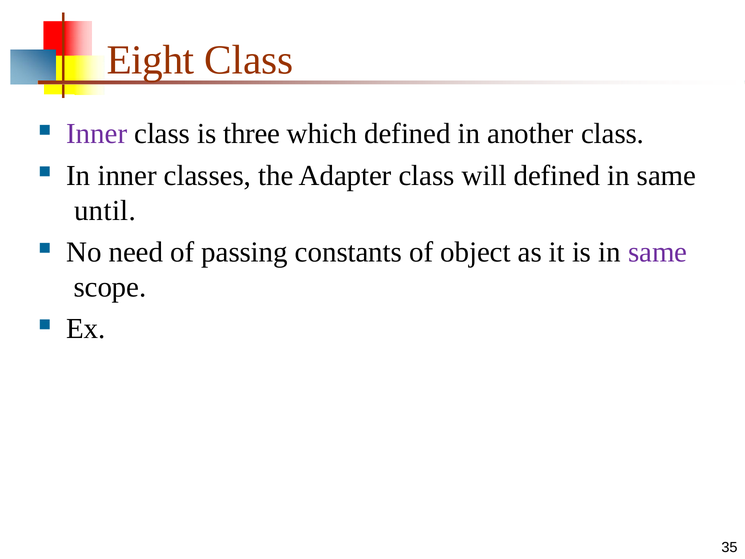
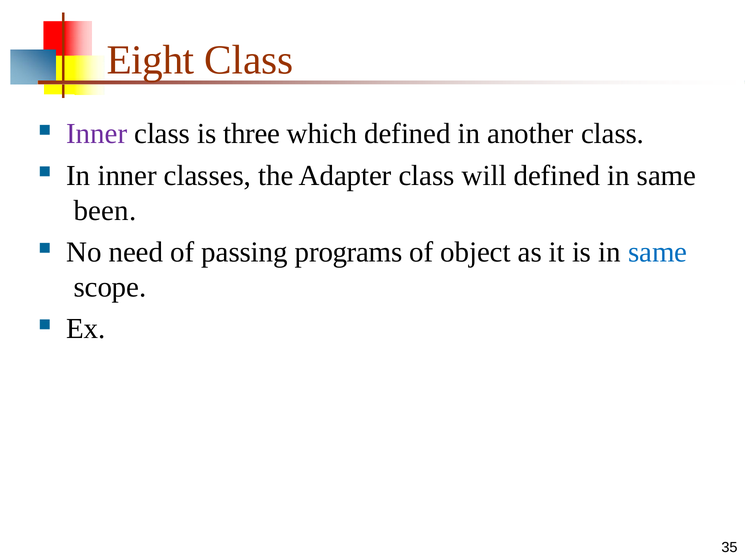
until: until -> been
constants: constants -> programs
same at (658, 252) colour: purple -> blue
